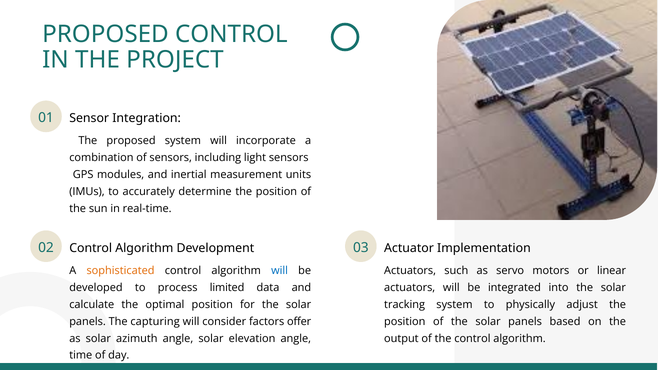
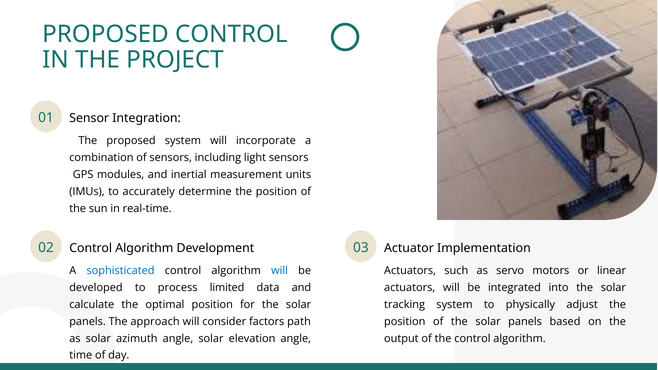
sophisticated colour: orange -> blue
capturing: capturing -> approach
offer: offer -> path
